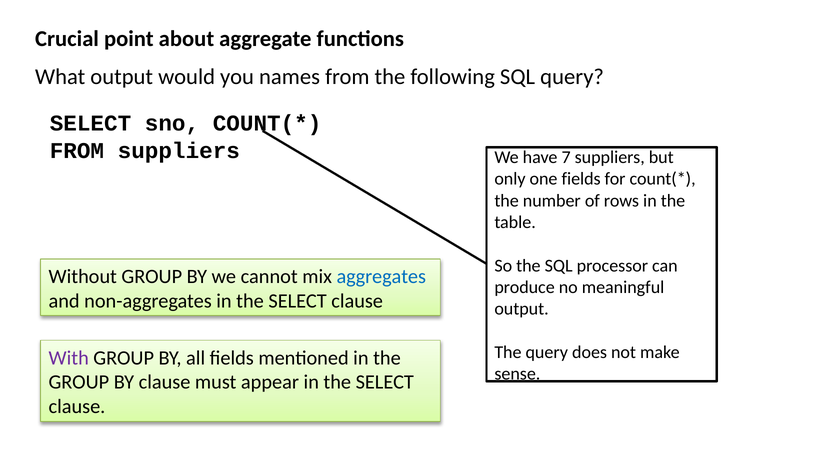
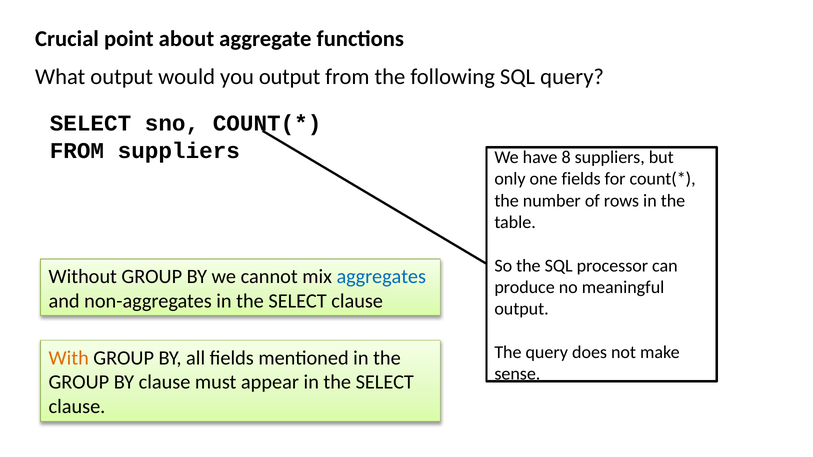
you names: names -> output
7: 7 -> 8
With colour: purple -> orange
